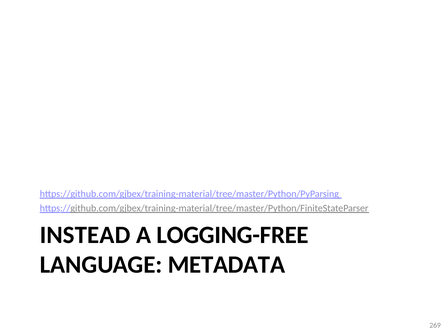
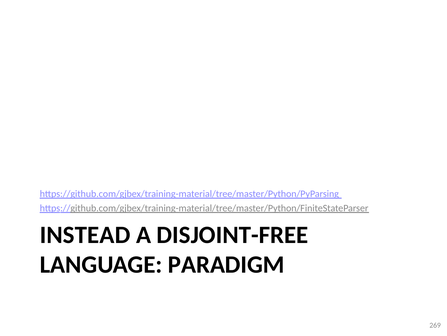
LOGGING-FREE: LOGGING-FREE -> DISJOINT-FREE
METADATA: METADATA -> PARADIGM
